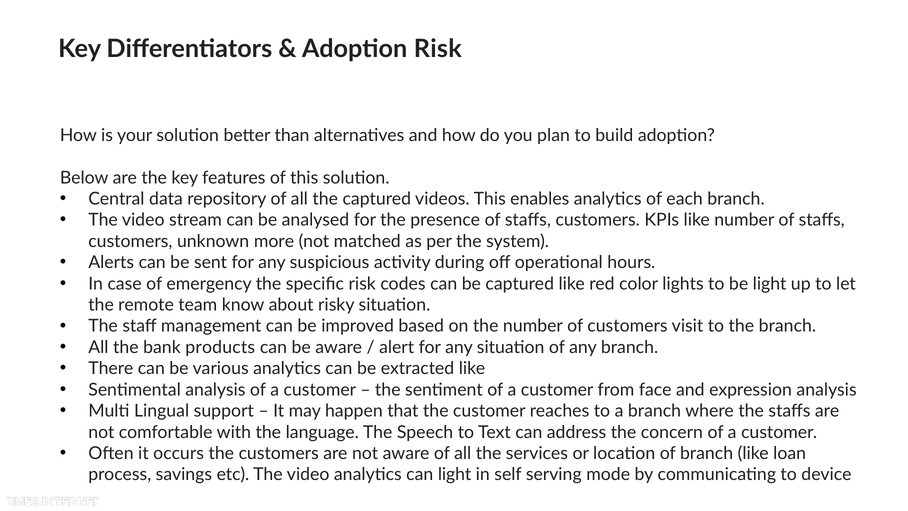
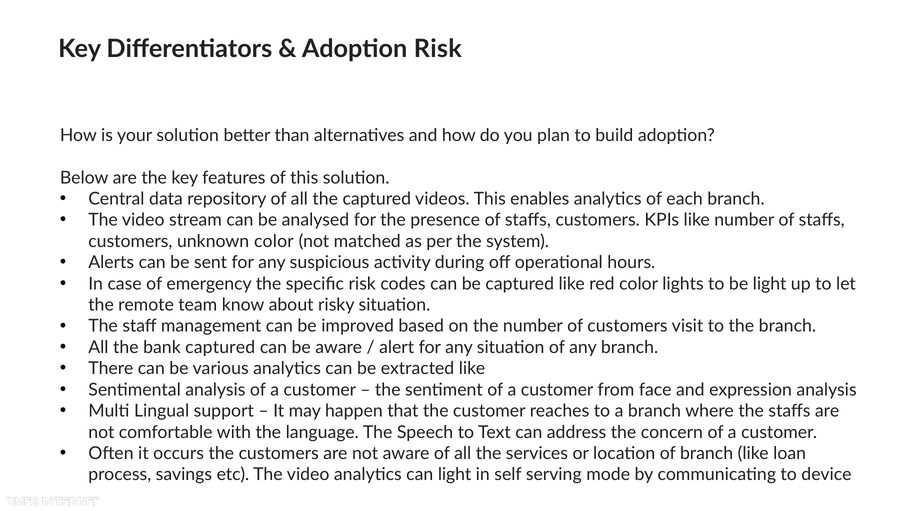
unknown more: more -> color
bank products: products -> captured
